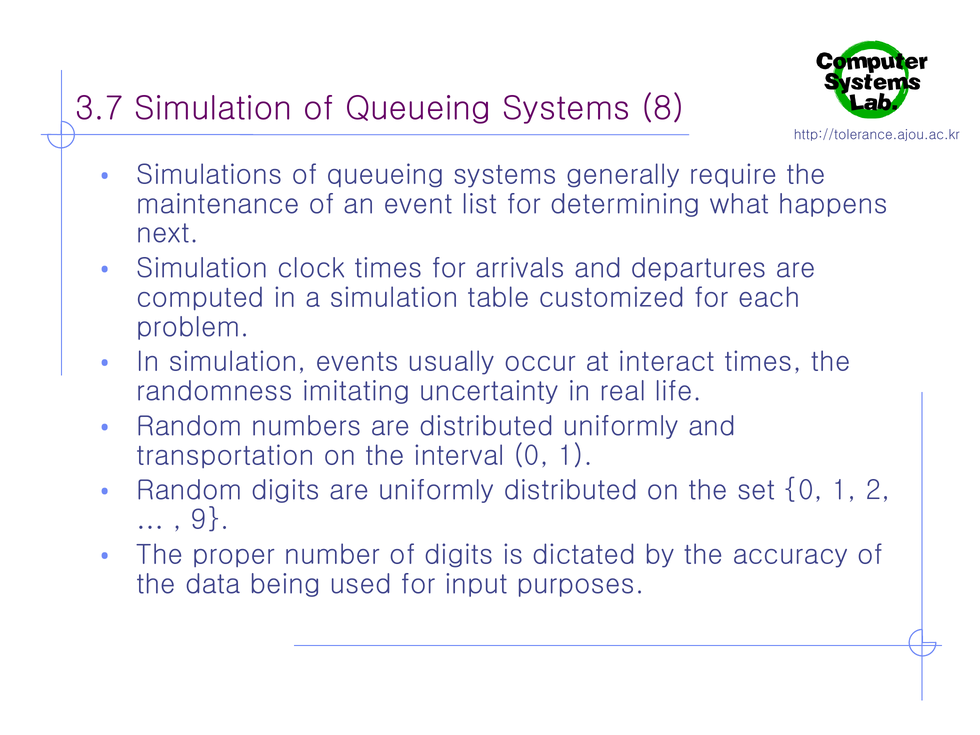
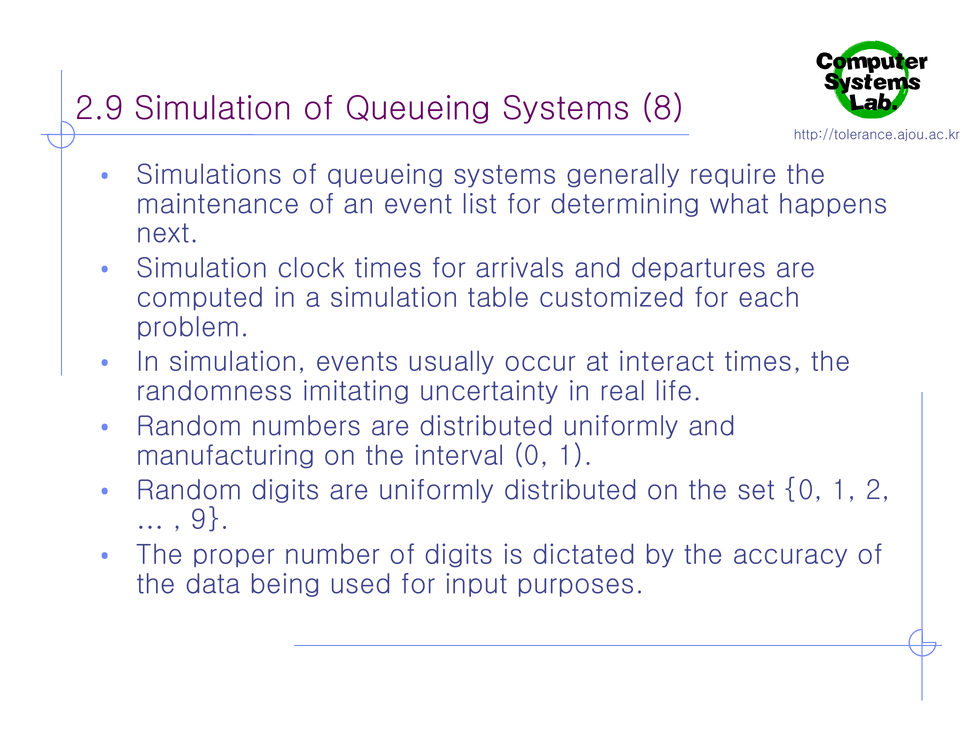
3.7: 3.7 -> 2.9
transportation: transportation -> manufacturing
